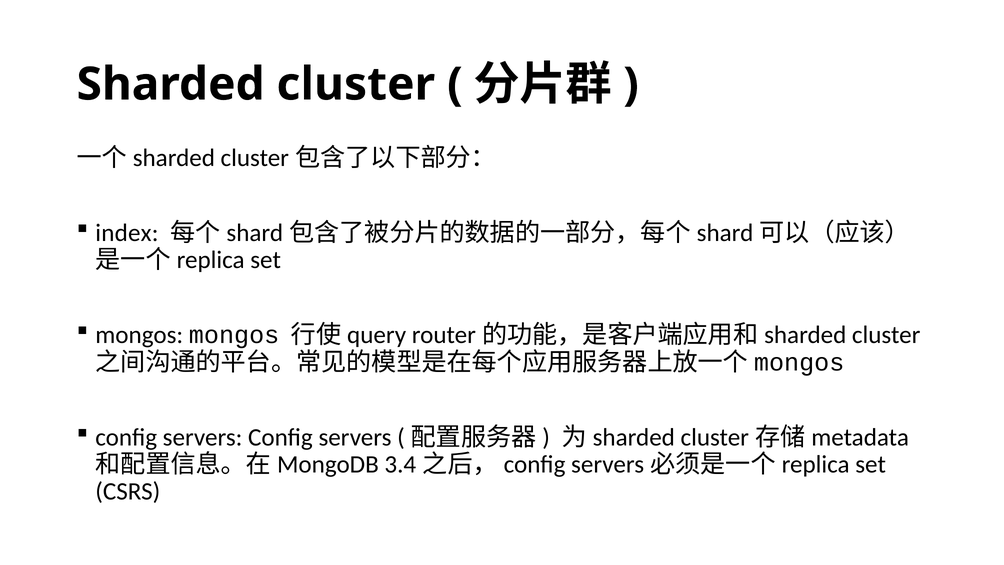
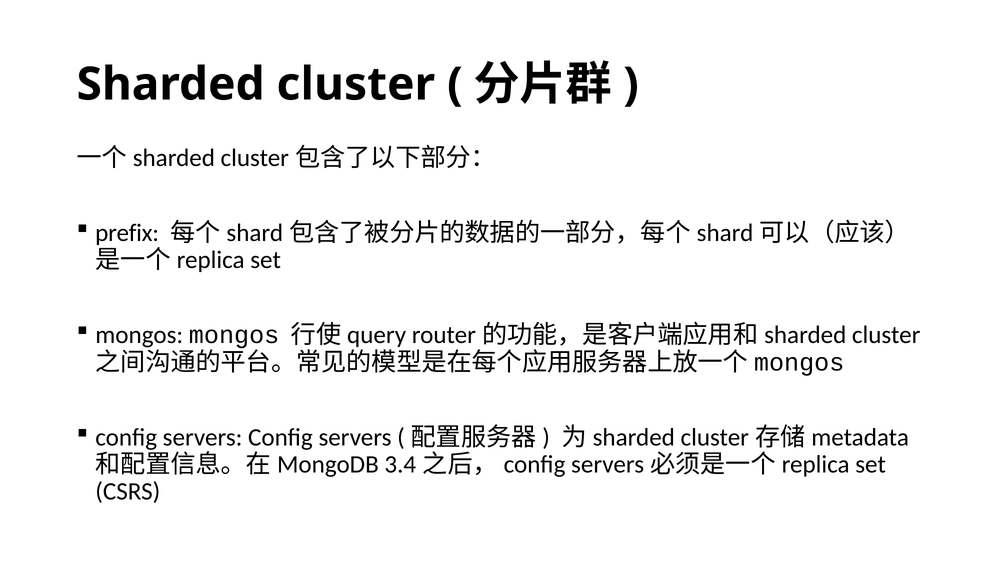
index: index -> prefix
